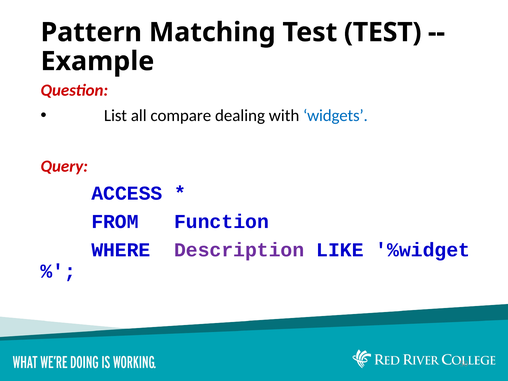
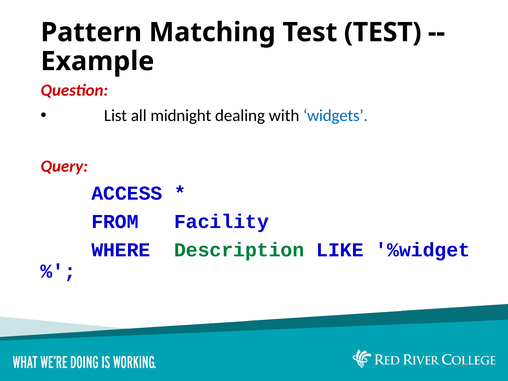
compare: compare -> midnight
Function: Function -> Facility
Description colour: purple -> green
